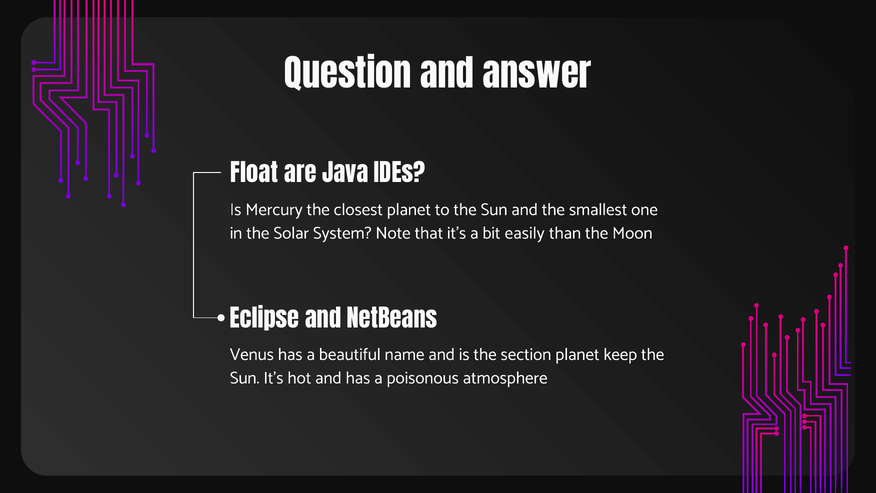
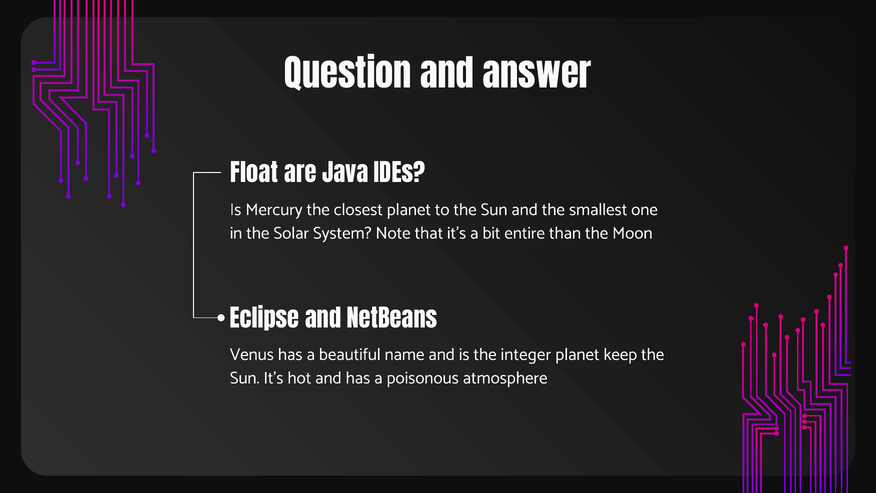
easily: easily -> entire
section: section -> integer
